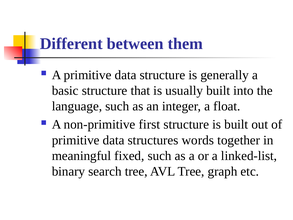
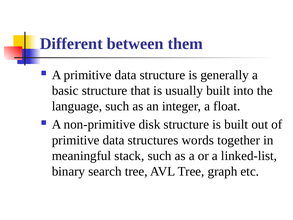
first: first -> disk
fixed: fixed -> stack
